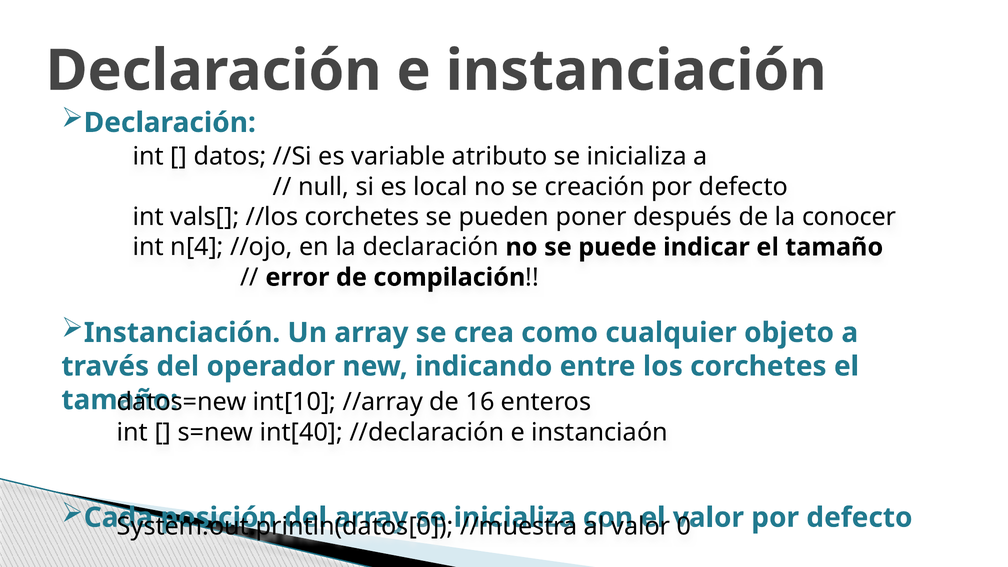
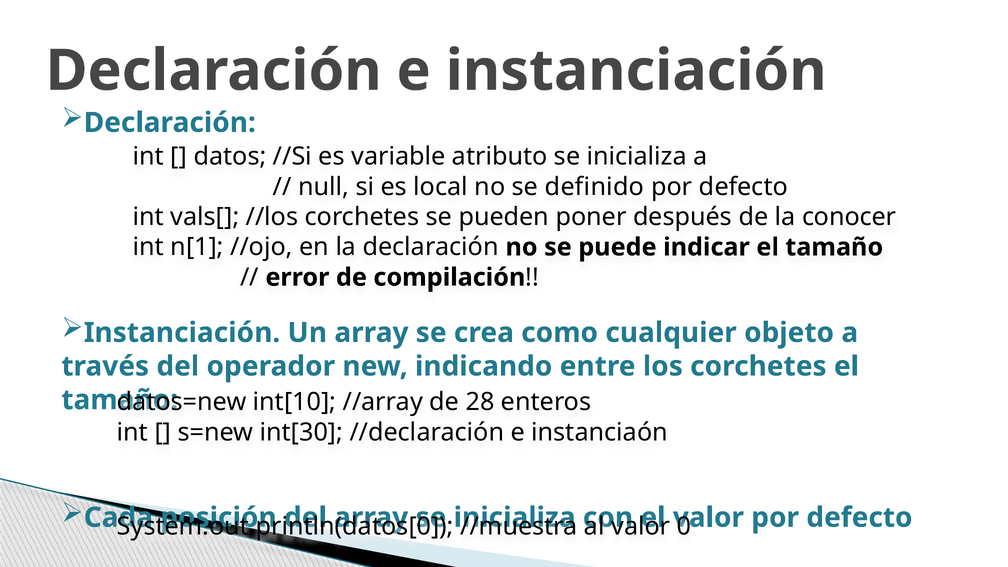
creación: creación -> definido
n[4: n[4 -> n[1
16: 16 -> 28
int[40: int[40 -> int[30
